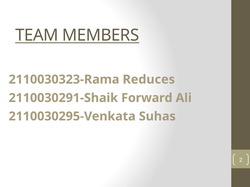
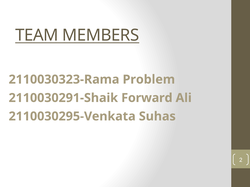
Reduces: Reduces -> Problem
